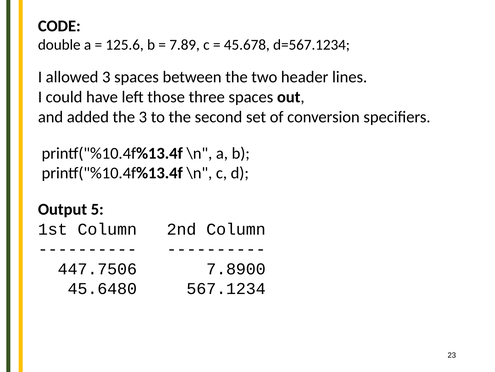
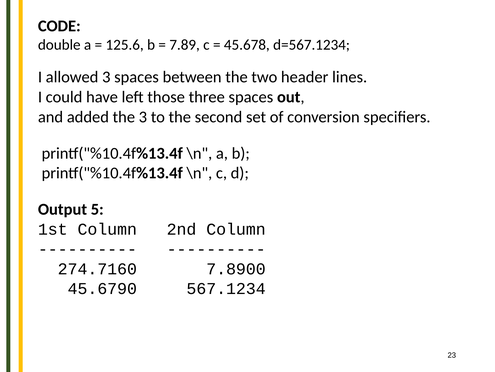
447.7506: 447.7506 -> 274.7160
45.6480: 45.6480 -> 45.6790
